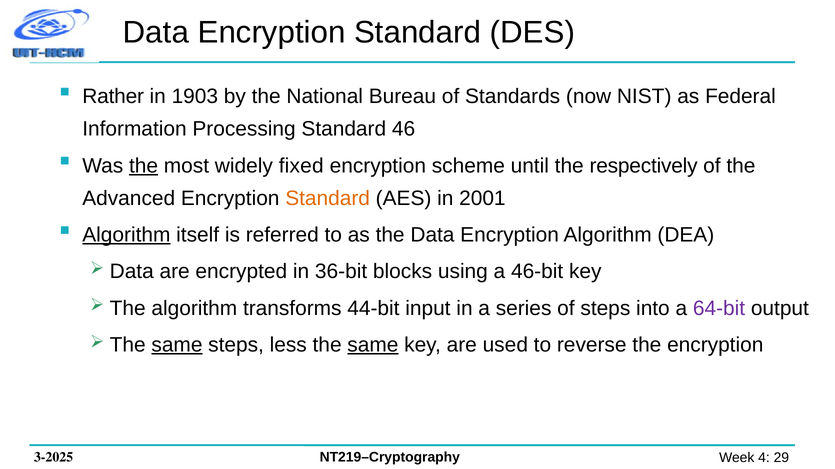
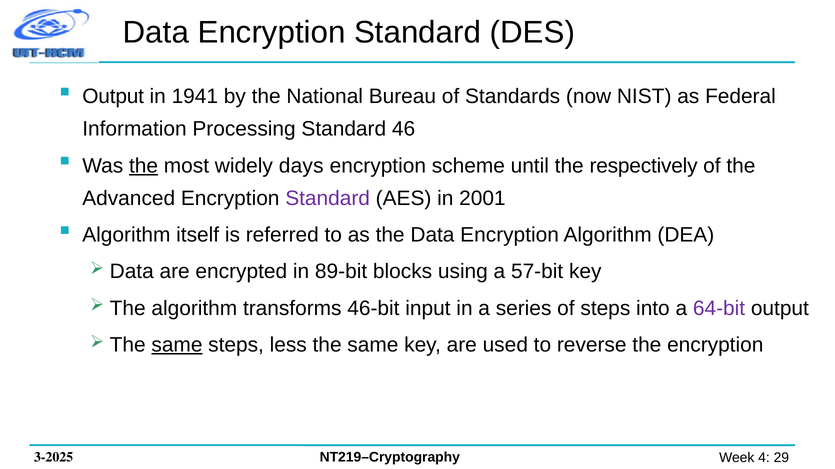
Rather at (113, 97): Rather -> Output
1903: 1903 -> 1941
fixed: fixed -> days
Standard at (328, 199) colour: orange -> purple
Algorithm at (126, 235) underline: present -> none
36-bit: 36-bit -> 89-bit
46-bit: 46-bit -> 57-bit
44-bit: 44-bit -> 46-bit
same at (373, 345) underline: present -> none
